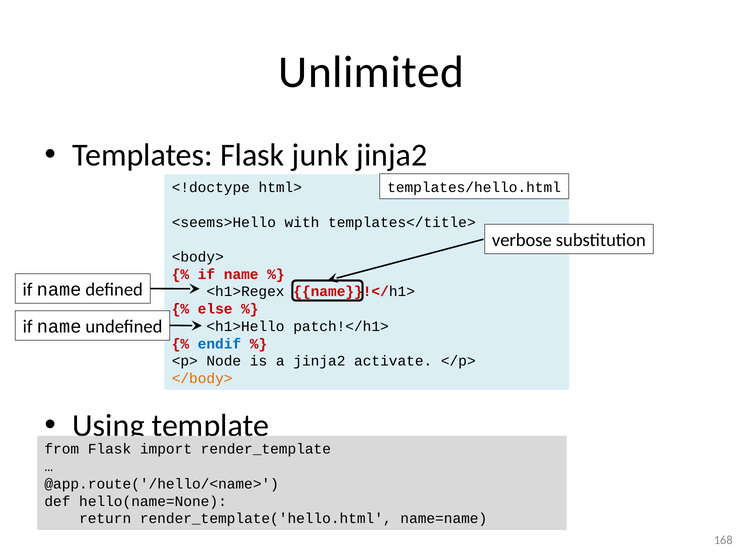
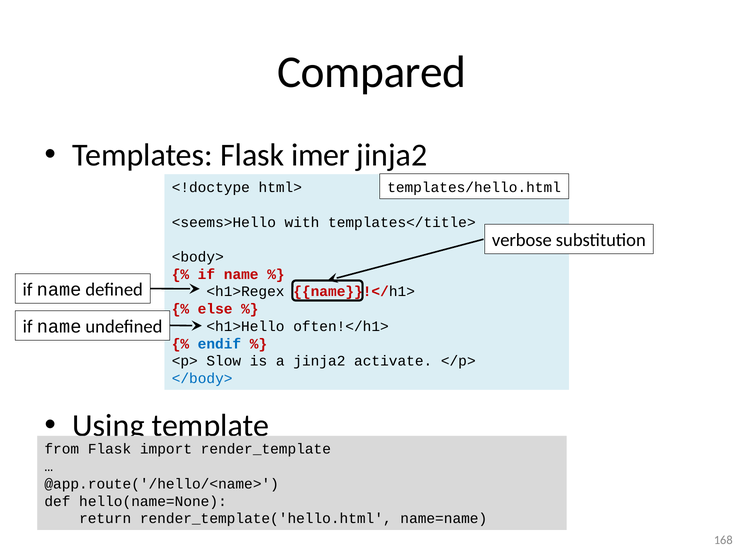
Unlimited: Unlimited -> Compared
junk: junk -> imer
patch!</h1>: patch!</h1> -> often!</h1>
Node: Node -> Slow
</body> colour: orange -> blue
